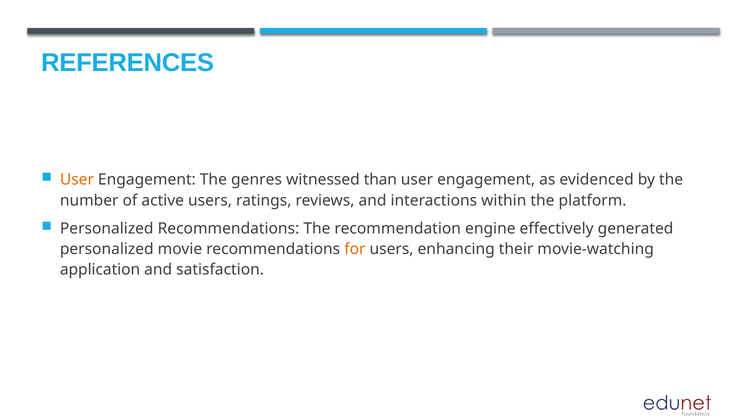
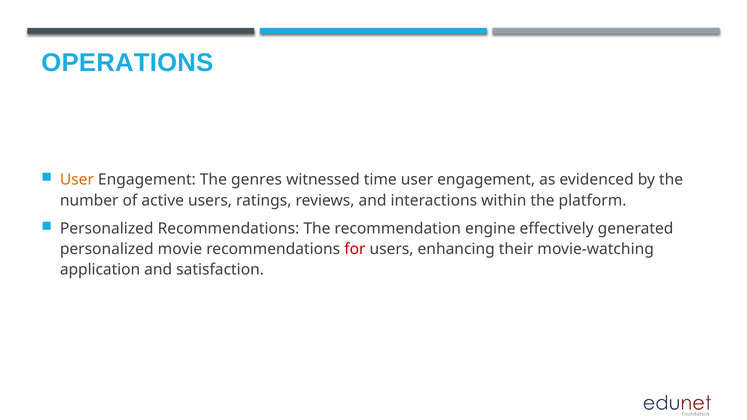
REFERENCES: REFERENCES -> OPERATIONS
than: than -> time
for colour: orange -> red
